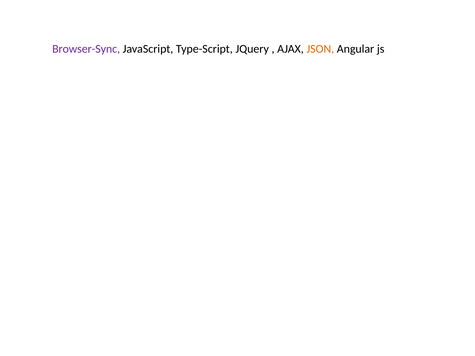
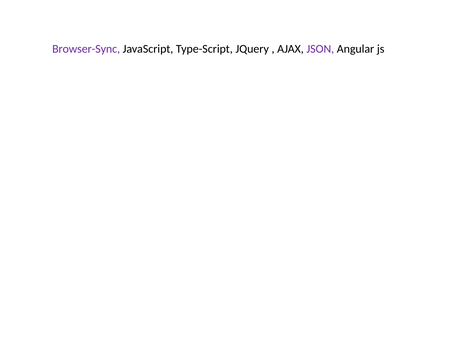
JSON colour: orange -> purple
